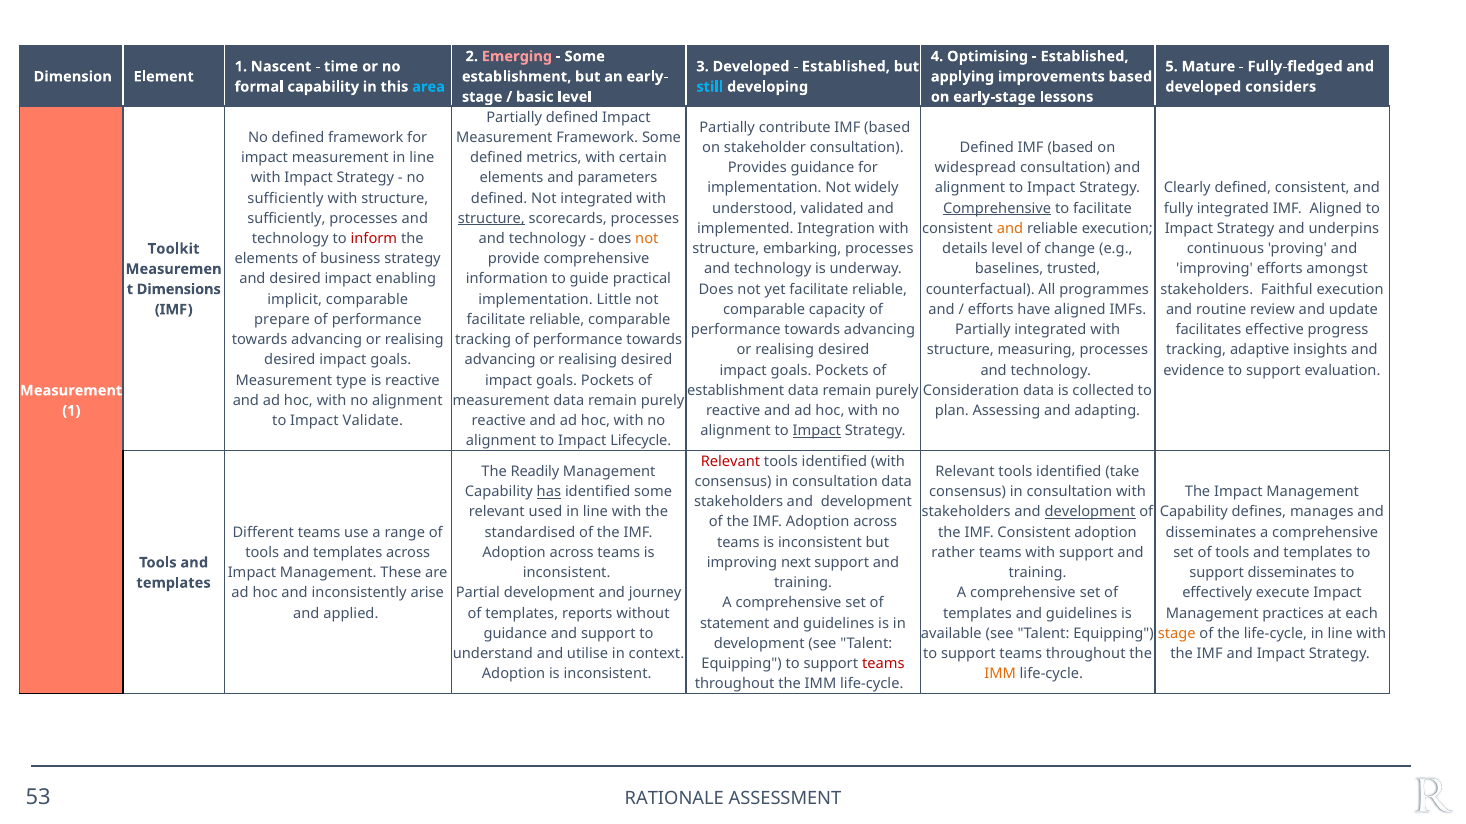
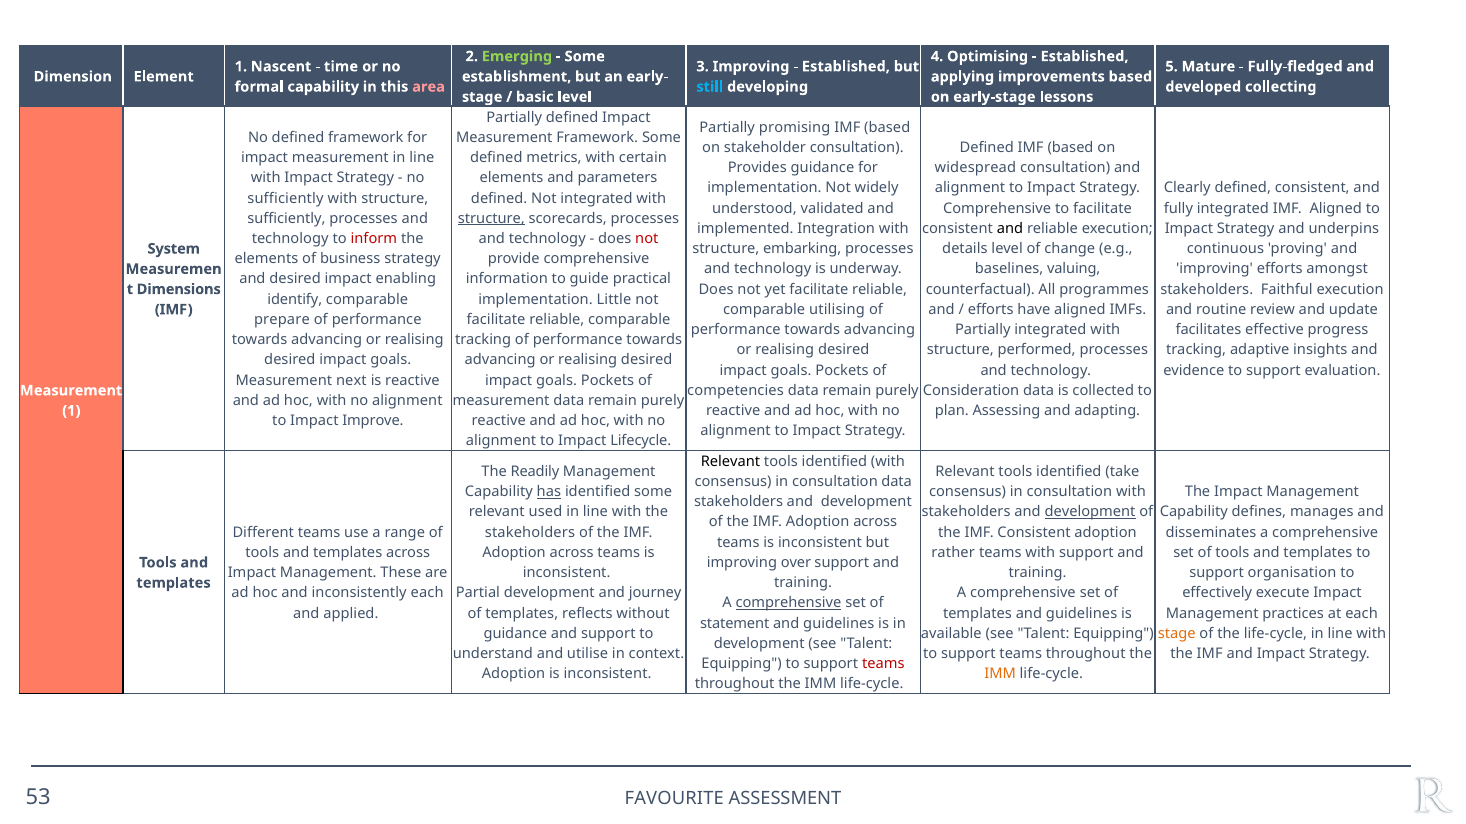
Emerging colour: pink -> light green
3 Developed: Developed -> Improving
area colour: light blue -> pink
considers: considers -> collecting
contribute: contribute -> promising
Comprehensive at (997, 208) underline: present -> none
and at (1010, 229) colour: orange -> black
not at (647, 239) colour: orange -> red
Toolkit: Toolkit -> System
trusted: trusted -> valuing
implicit: implicit -> identify
capacity: capacity -> utilising
measuring: measuring -> performed
type: type -> next
establishment at (736, 391): establishment -> competencies
Validate: Validate -> Improve
Impact at (817, 431) underline: present -> none
Relevant at (730, 462) colour: red -> black
standardised at (530, 533): standardised -> stakeholders
next: next -> over
support disseminates: disseminates -> organisation
inconsistently arise: arise -> each
comprehensive at (788, 604) underline: none -> present
reports: reports -> reflects
RATIONALE: RATIONALE -> FAVOURITE
